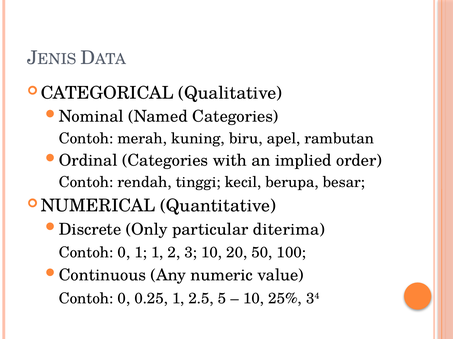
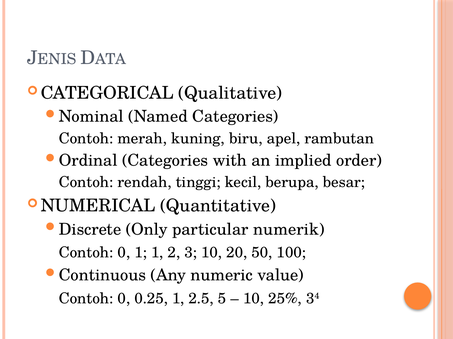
diterima: diterima -> numerik
